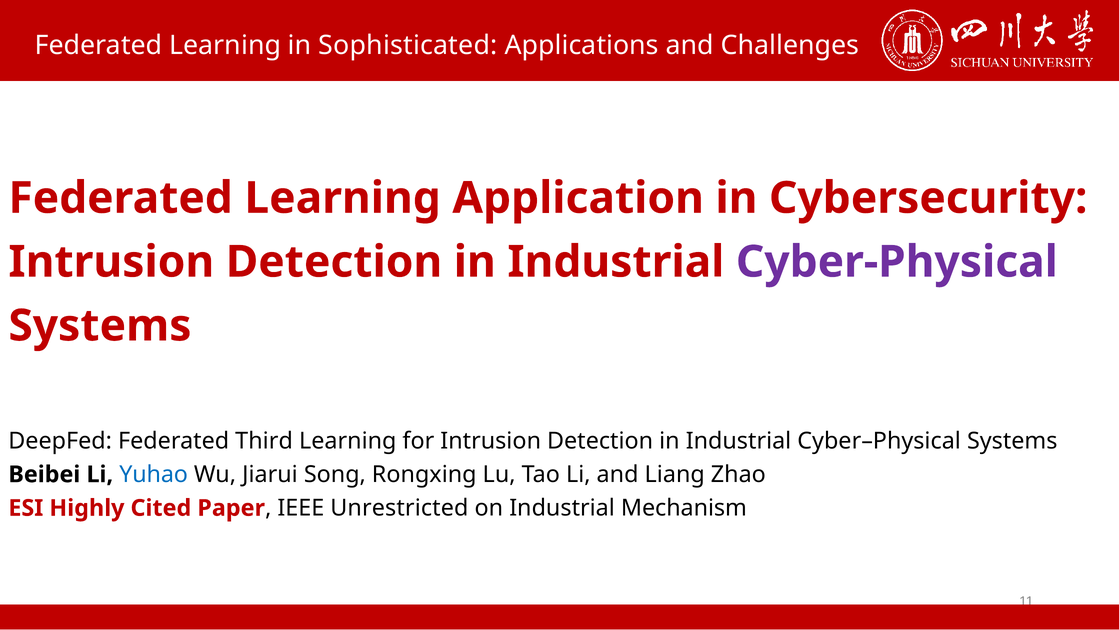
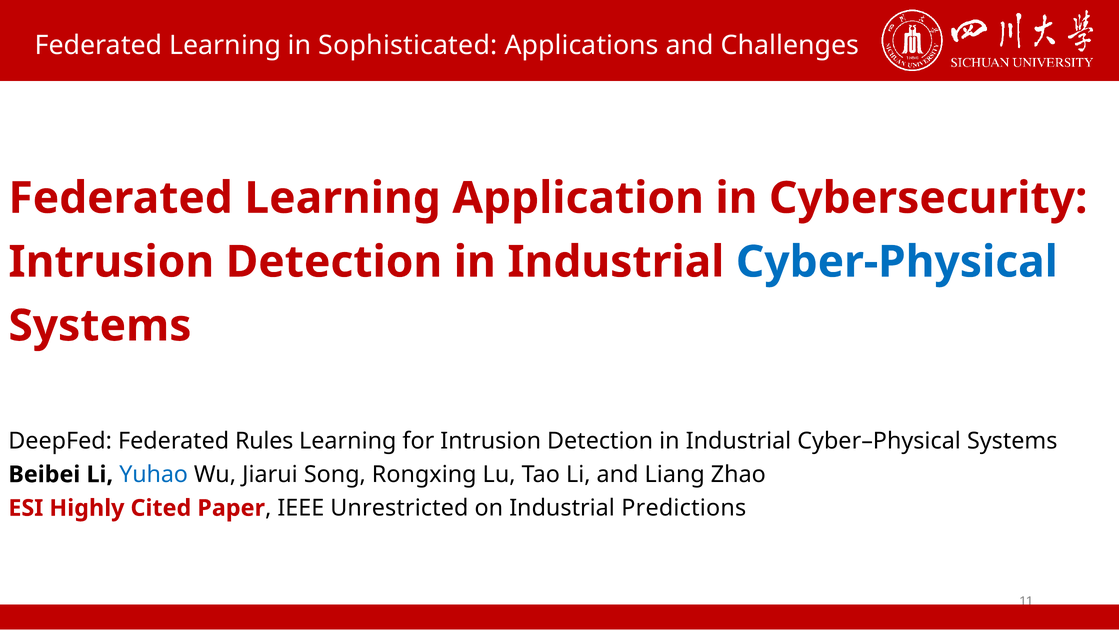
Cyber-Physical colour: purple -> blue
Third: Third -> Rules
Mechanism: Mechanism -> Predictions
